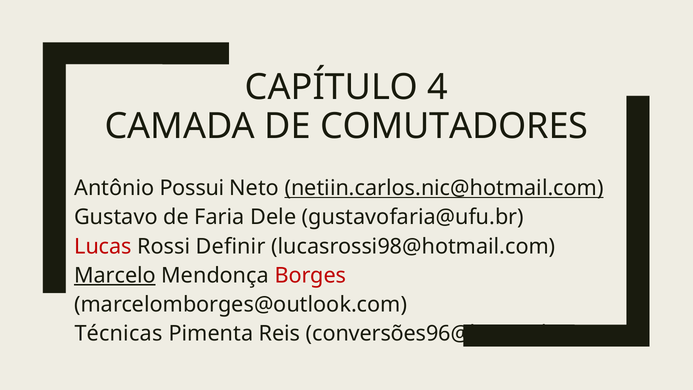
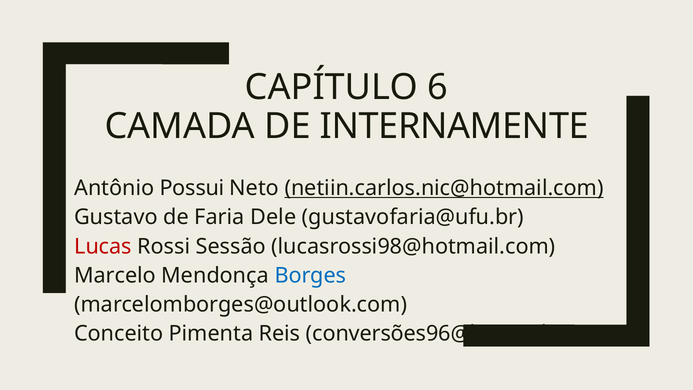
4: 4 -> 6
COMUTADORES: COMUTADORES -> INTERNAMENTE
Definir: Definir -> Sessão
Marcelo underline: present -> none
Borges colour: red -> blue
Técnicas: Técnicas -> Conceito
